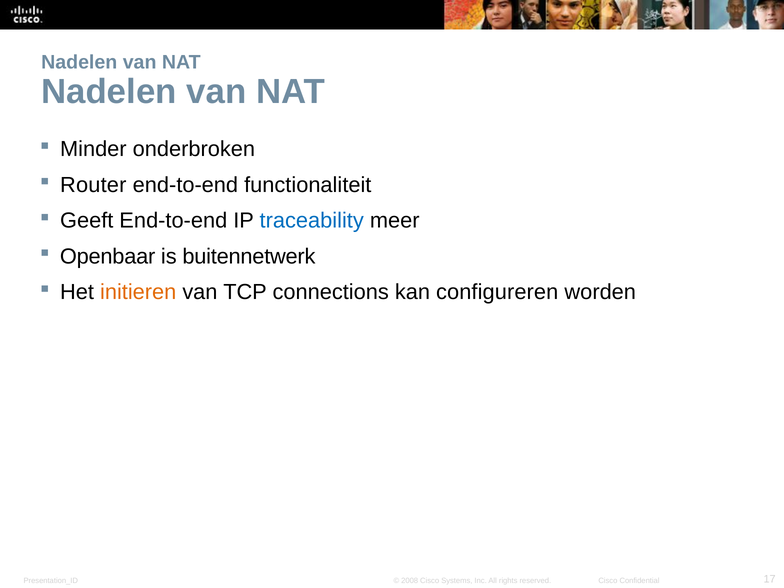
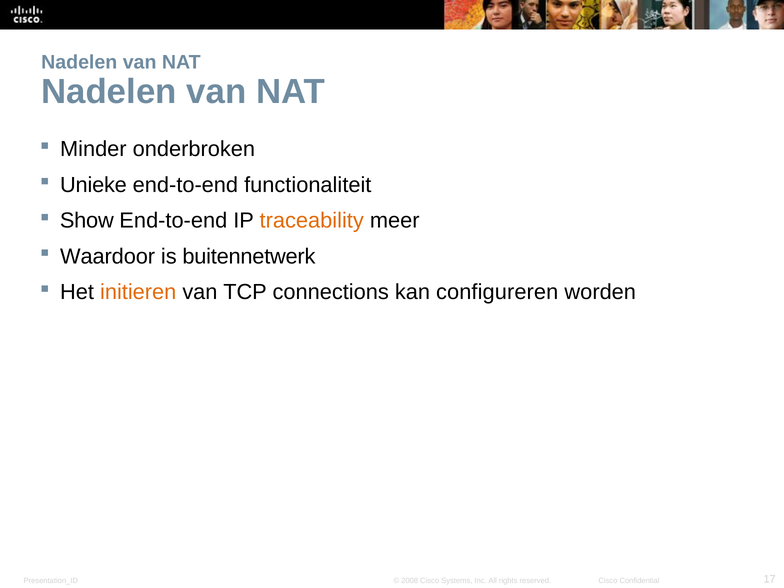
Router: Router -> Unieke
Geeft: Geeft -> Show
traceability colour: blue -> orange
Openbaar: Openbaar -> Waardoor
